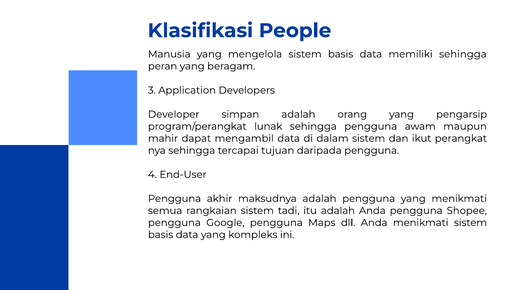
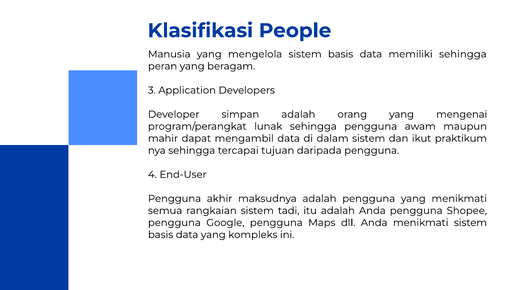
pengarsip: pengarsip -> mengenai
perangkat: perangkat -> praktikum
